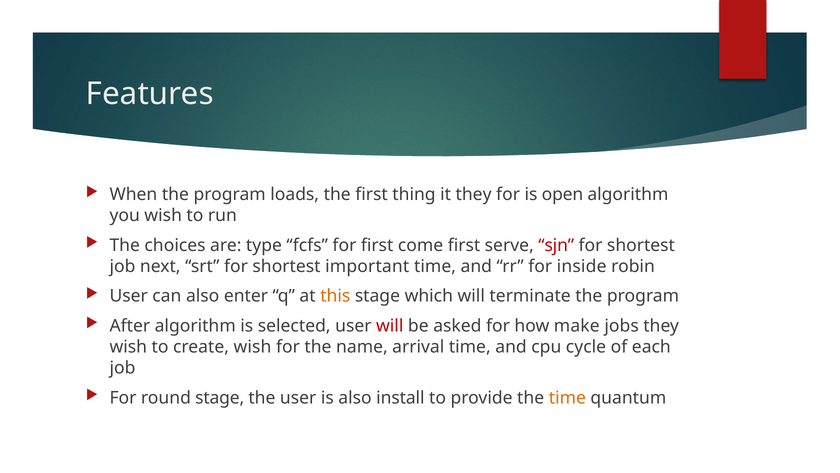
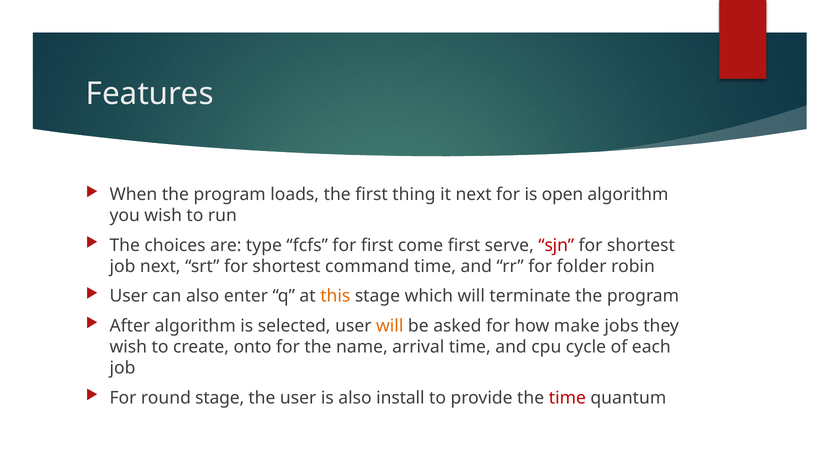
it they: they -> next
important: important -> command
inside: inside -> folder
will at (390, 326) colour: red -> orange
create wish: wish -> onto
time at (567, 397) colour: orange -> red
